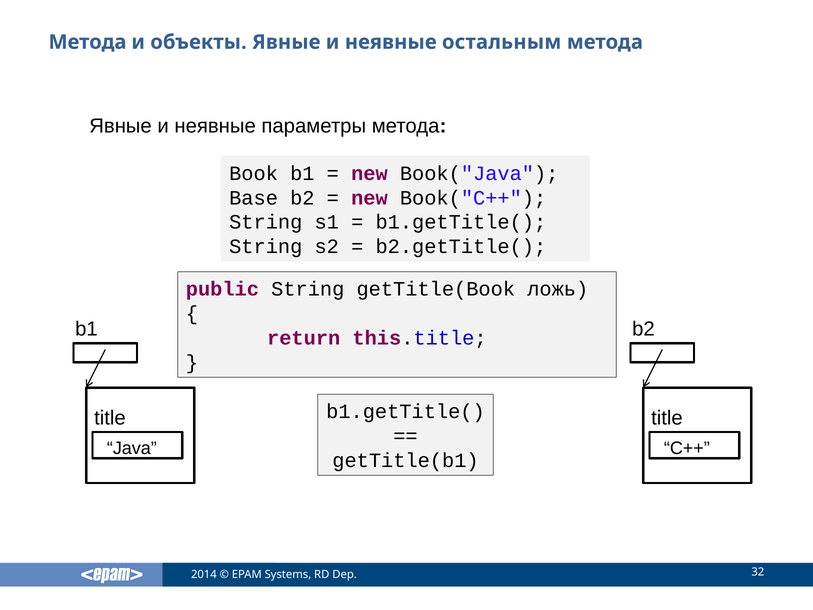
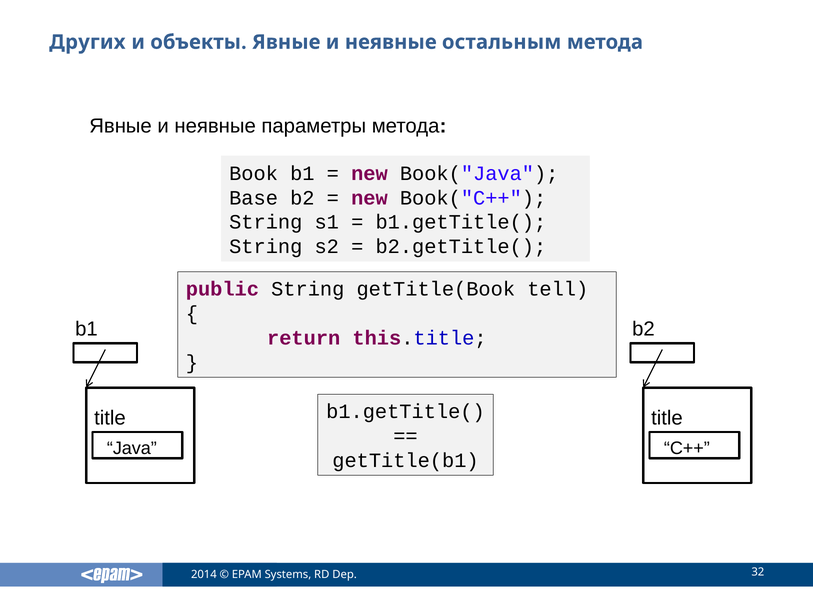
Метода at (87, 42): Метода -> Других
ложь: ложь -> tell
